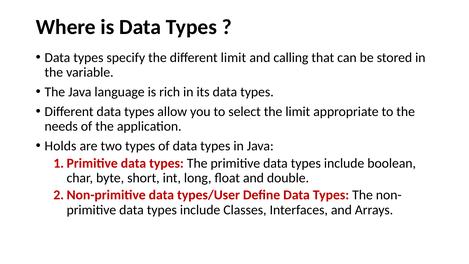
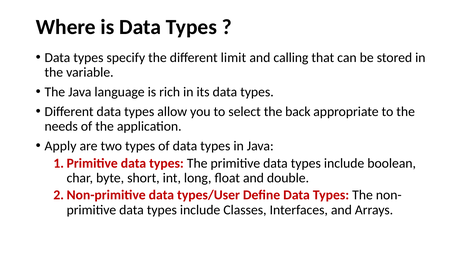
the limit: limit -> back
Holds: Holds -> Apply
